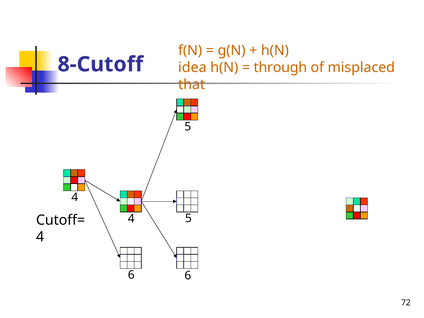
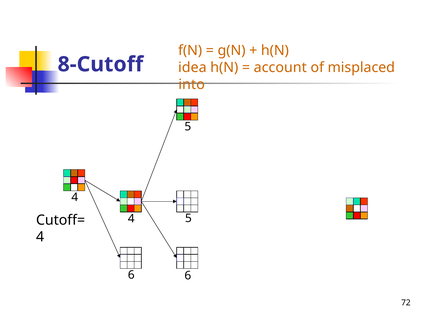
through: through -> account
that: that -> into
